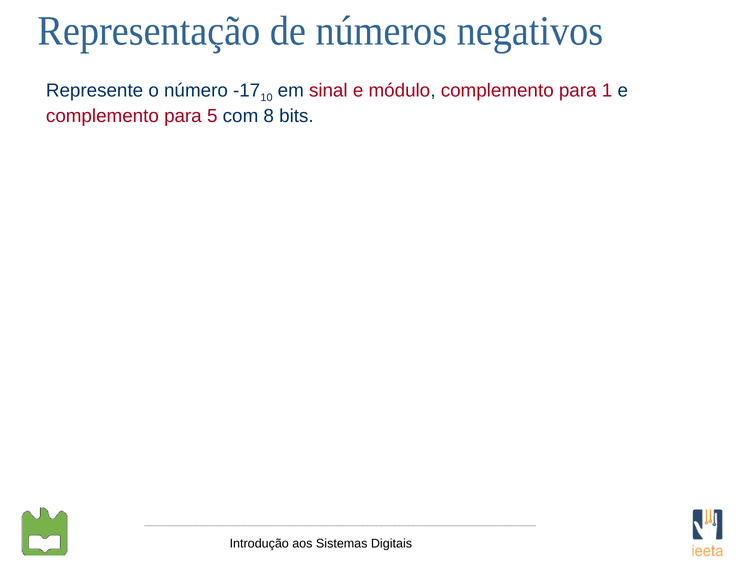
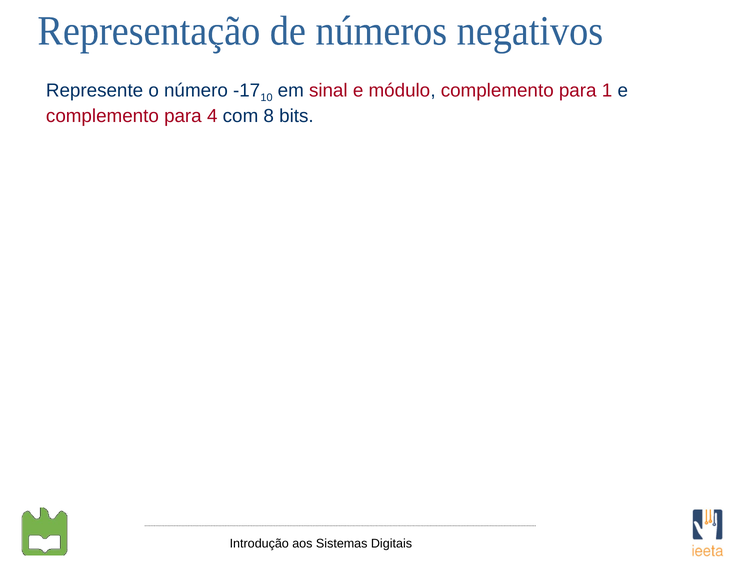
5: 5 -> 4
